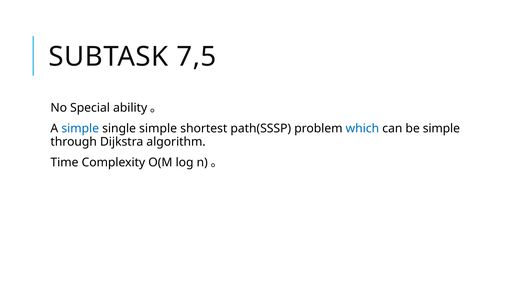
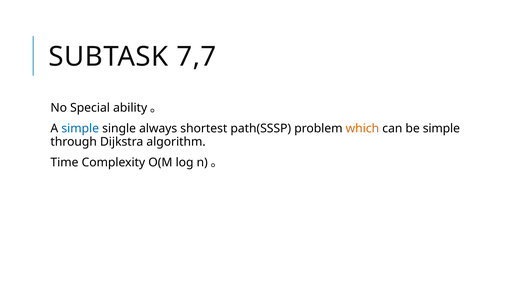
7,5: 7,5 -> 7,7
single simple: simple -> always
which colour: blue -> orange
